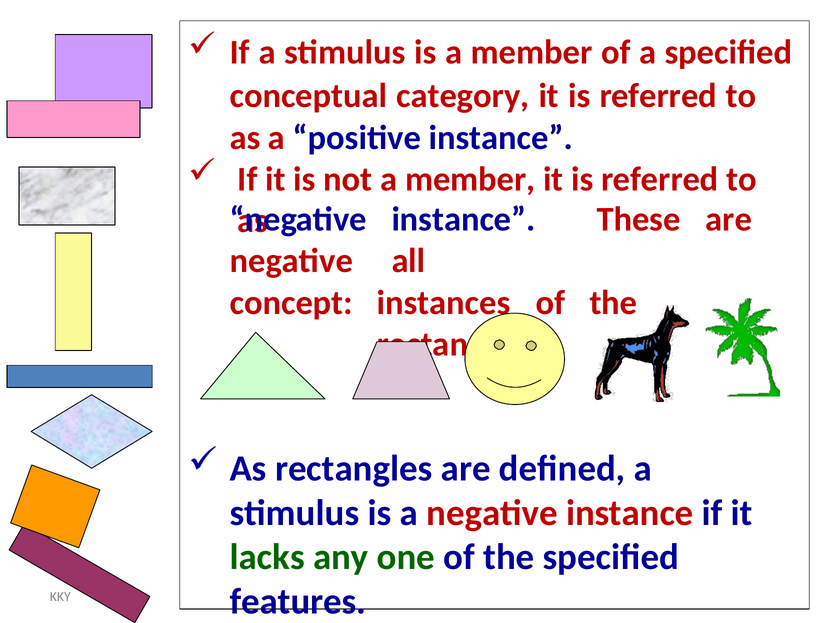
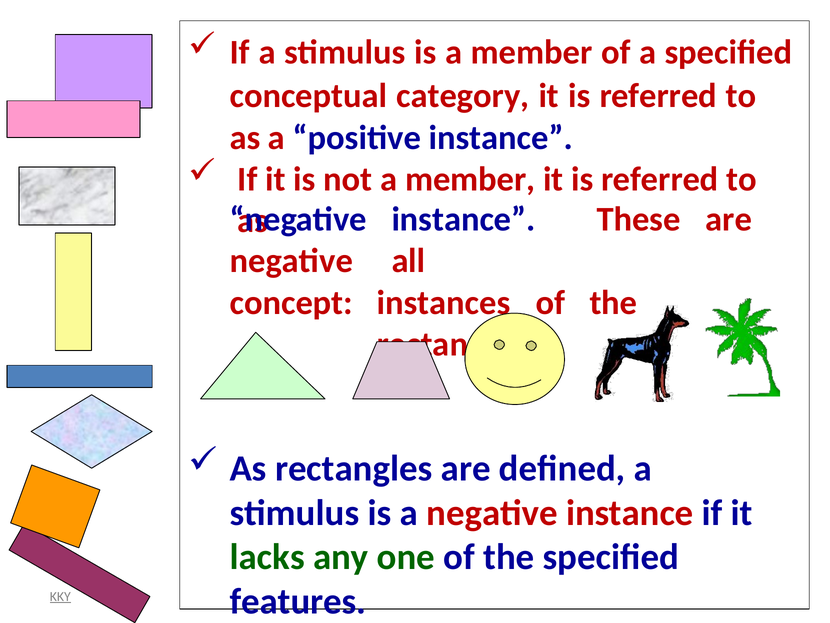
KKY underline: none -> present
